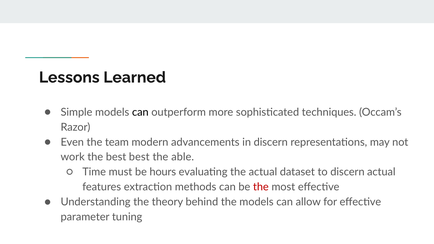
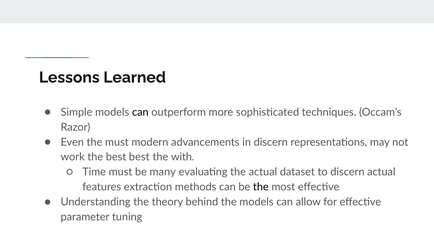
the team: team -> must
able: able -> with
hours: hours -> many
the at (261, 187) colour: red -> black
